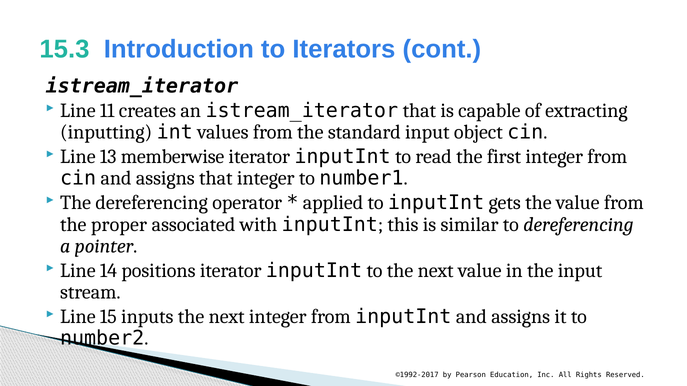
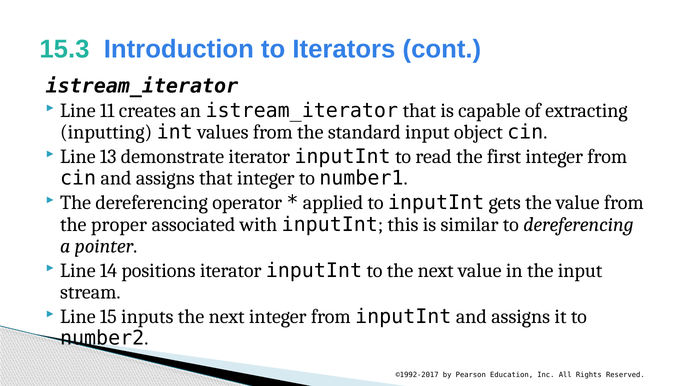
memberwise: memberwise -> demonstrate
